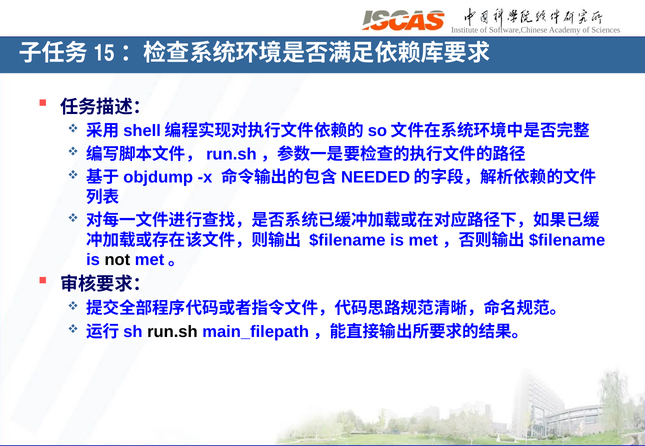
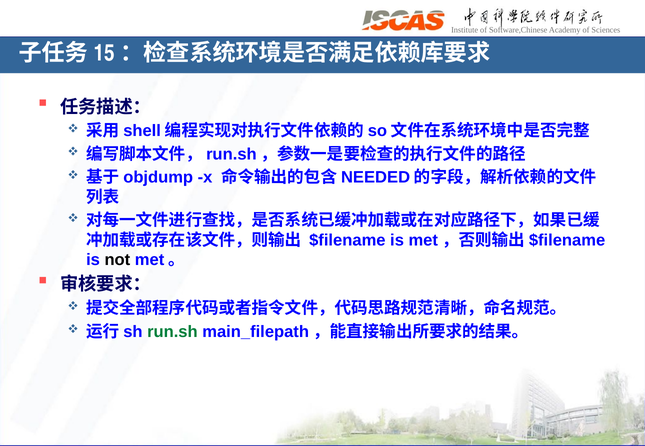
run.sh colour: black -> green
